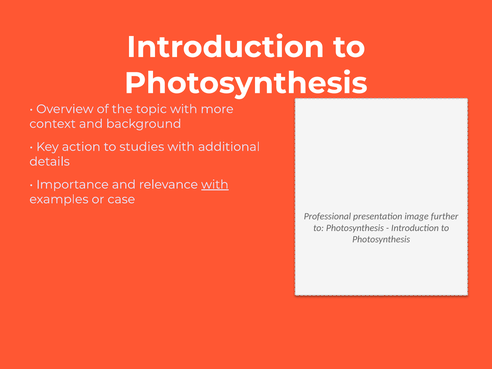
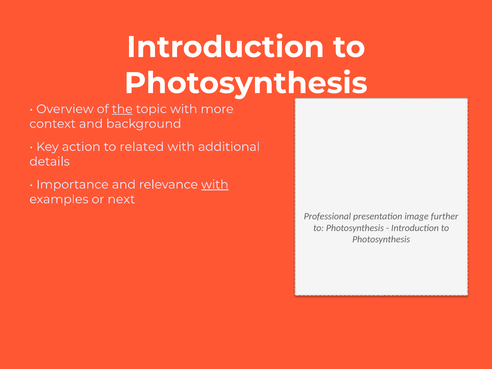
the underline: none -> present
studies: studies -> related
case: case -> next
